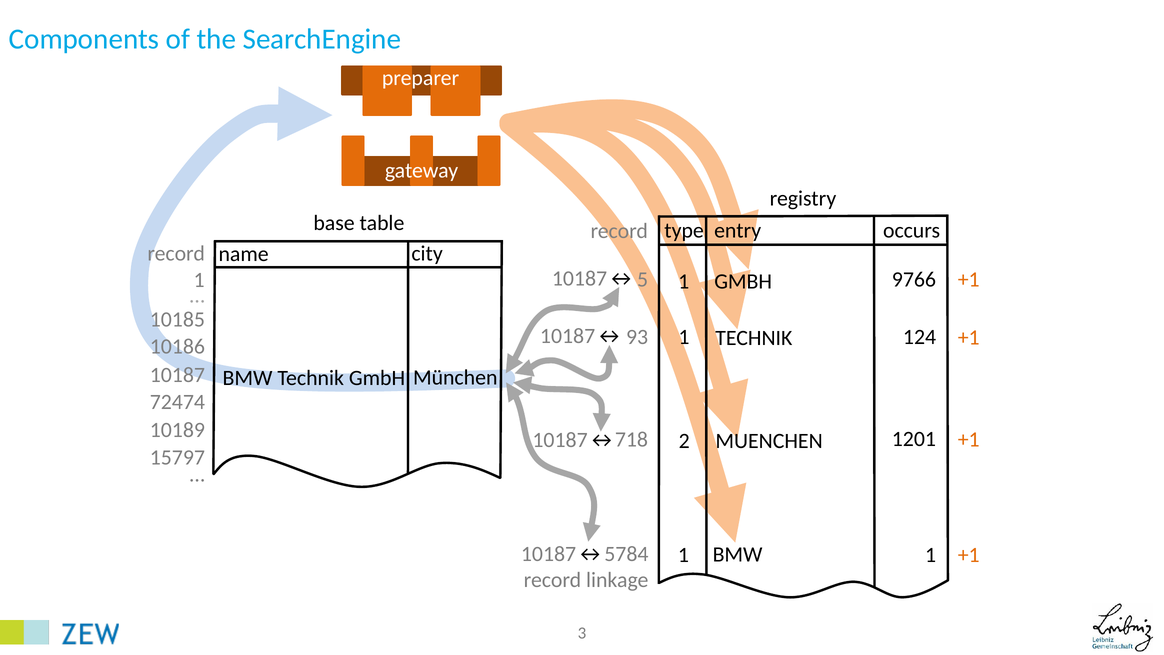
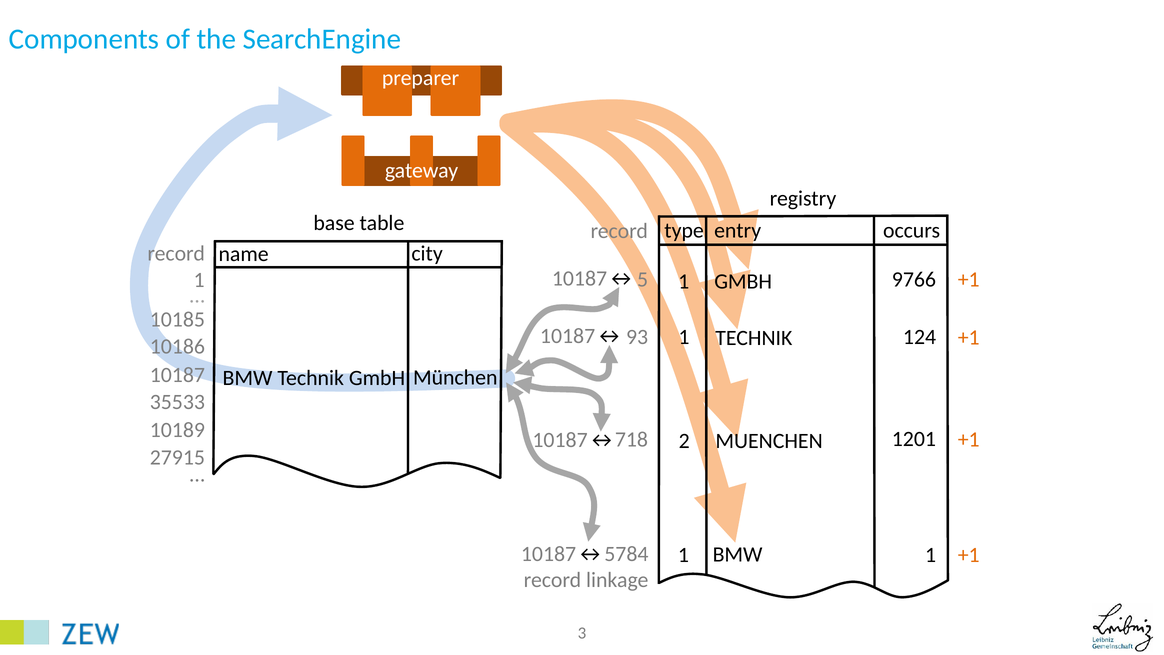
72474: 72474 -> 35533
15797: 15797 -> 27915
